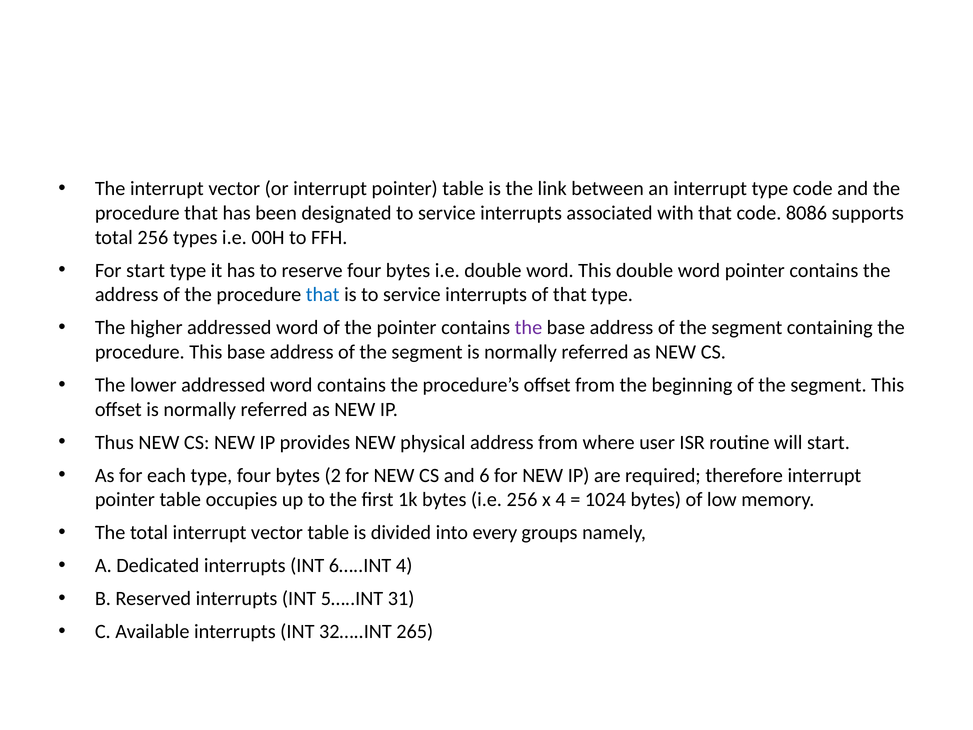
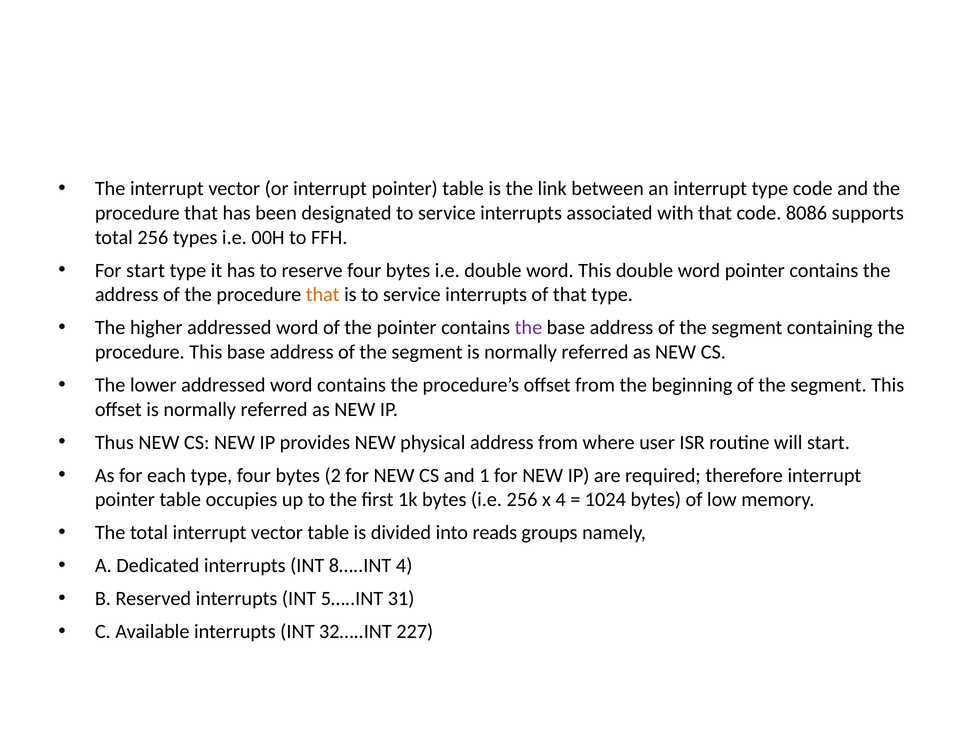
that at (323, 295) colour: blue -> orange
6: 6 -> 1
every: every -> reads
6…..INT: 6…..INT -> 8…..INT
265: 265 -> 227
